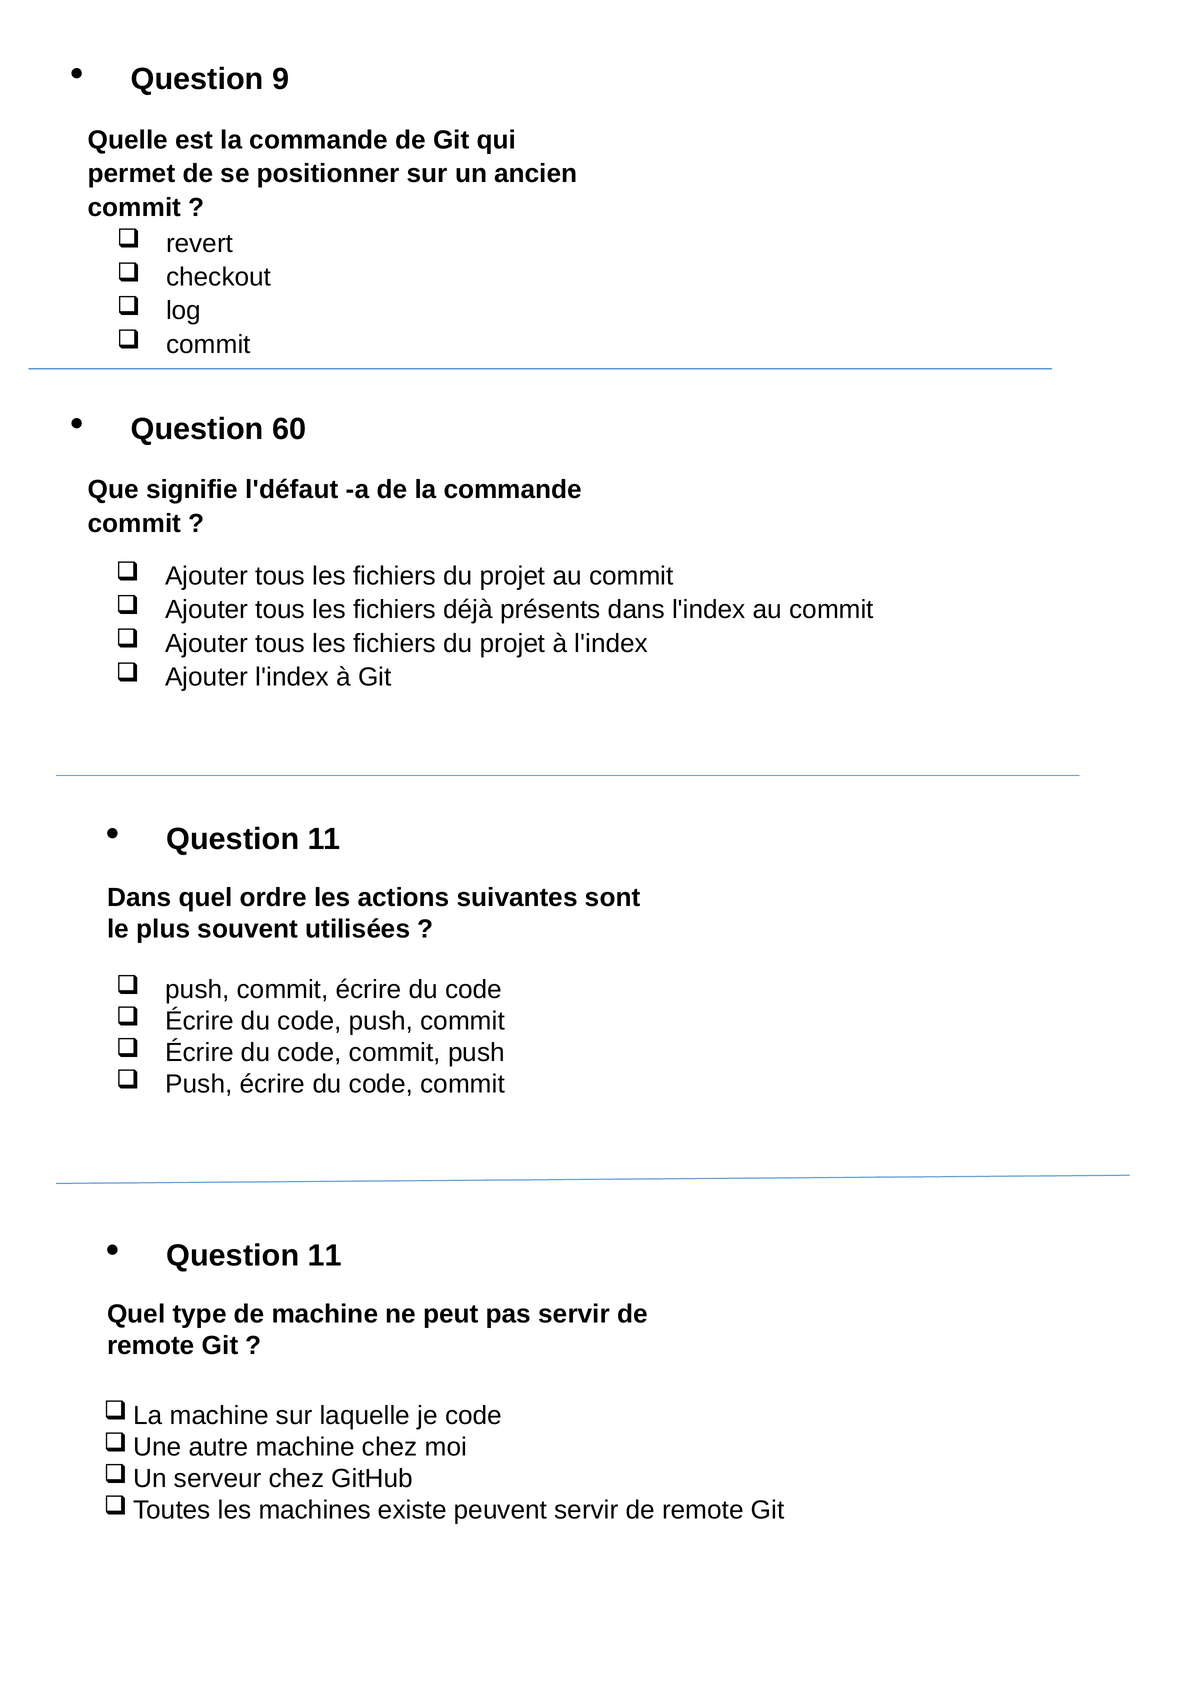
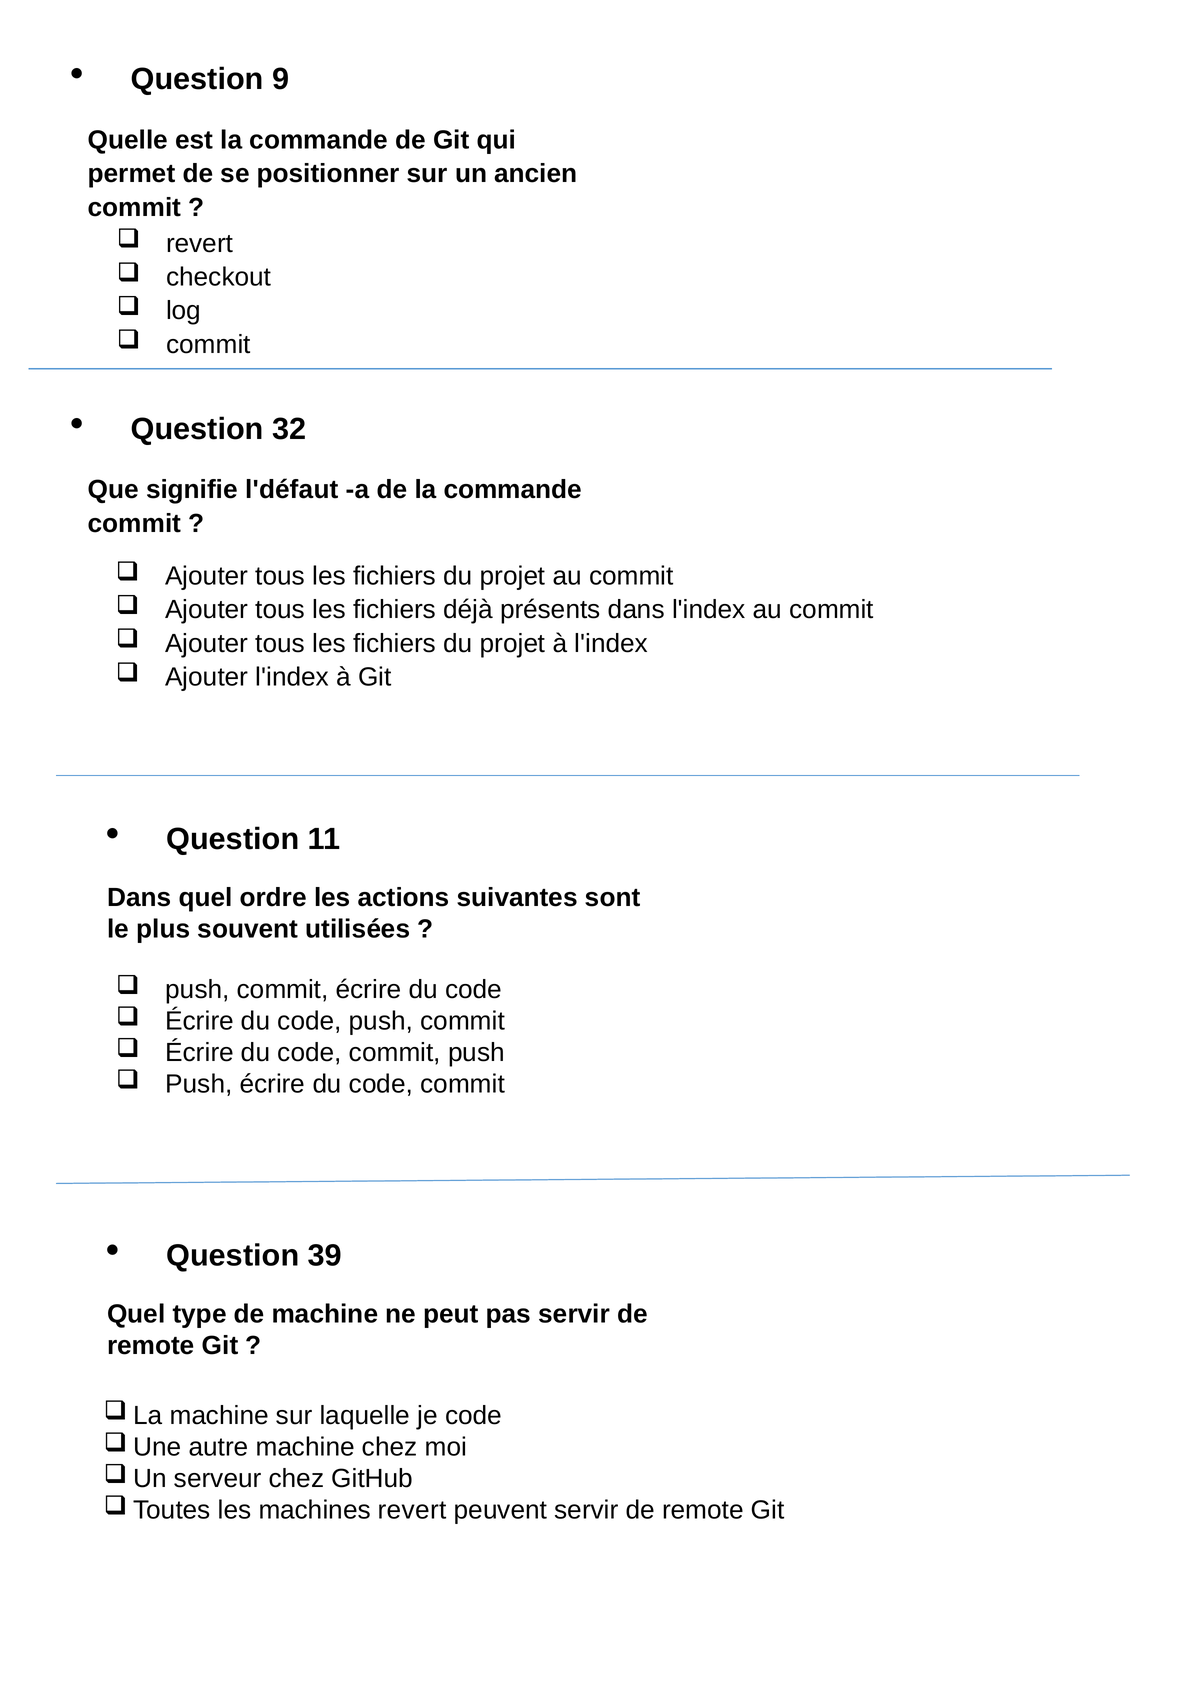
60: 60 -> 32
11 at (325, 1255): 11 -> 39
machines existe: existe -> revert
